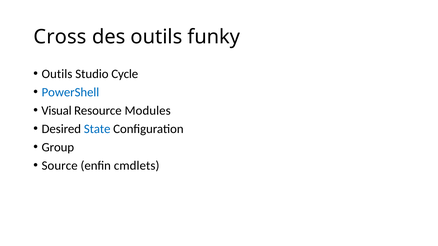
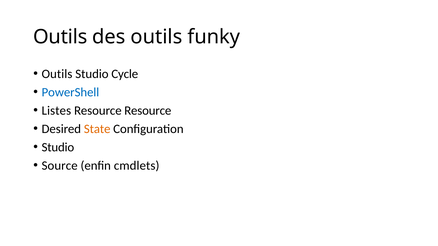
Cross at (60, 37): Cross -> Outils
Visual: Visual -> Listes
Resource Modules: Modules -> Resource
State colour: blue -> orange
Group at (58, 148): Group -> Studio
